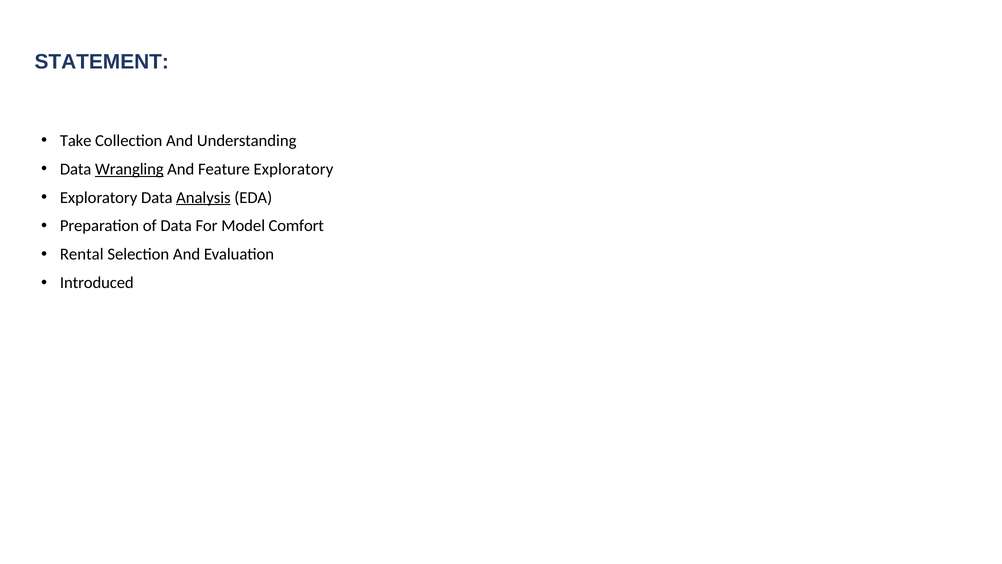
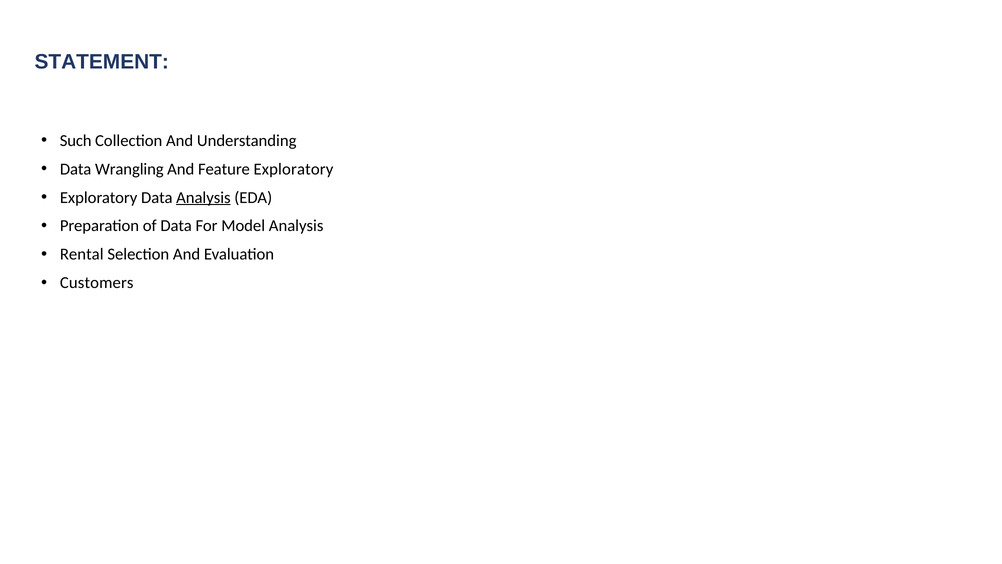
Take: Take -> Such
Wrangling underline: present -> none
Model Comfort: Comfort -> Analysis
Introduced: Introduced -> Customers
